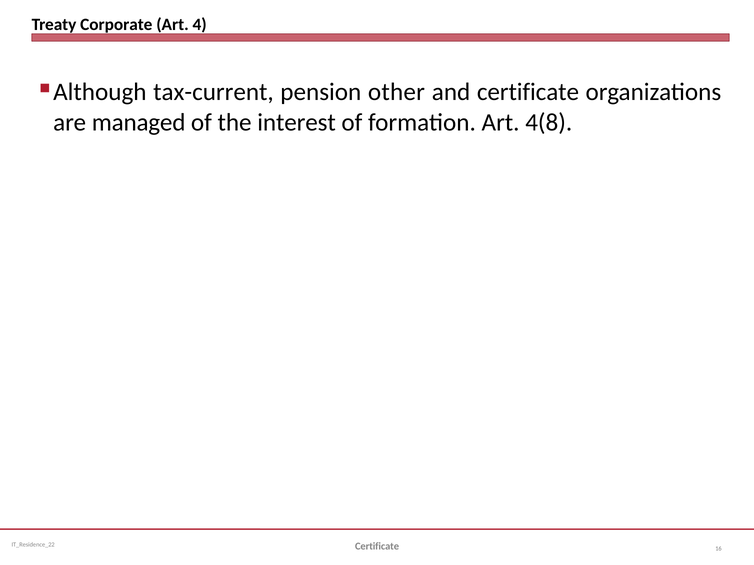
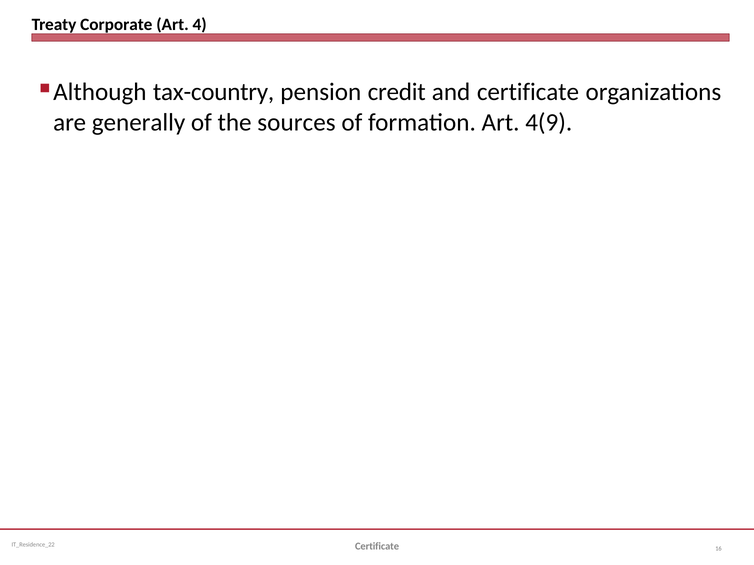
tax-current: tax-current -> tax-country
other: other -> credit
managed: managed -> generally
interest: interest -> sources
4(8: 4(8 -> 4(9
